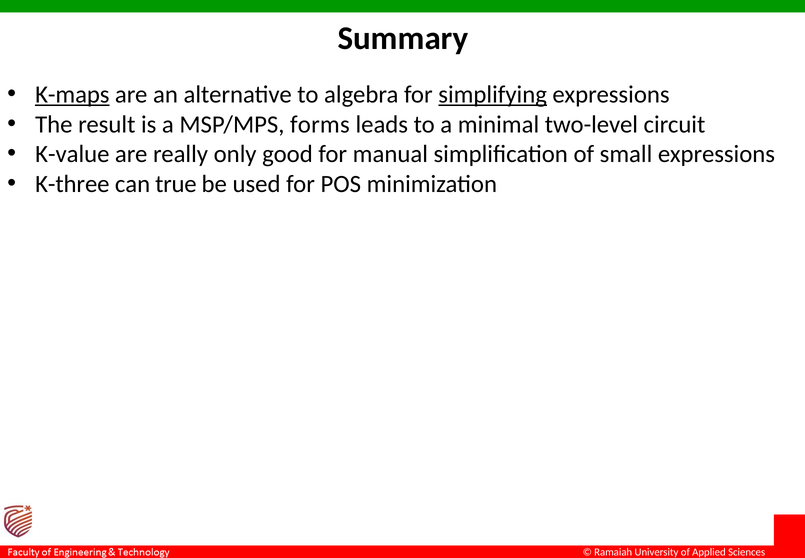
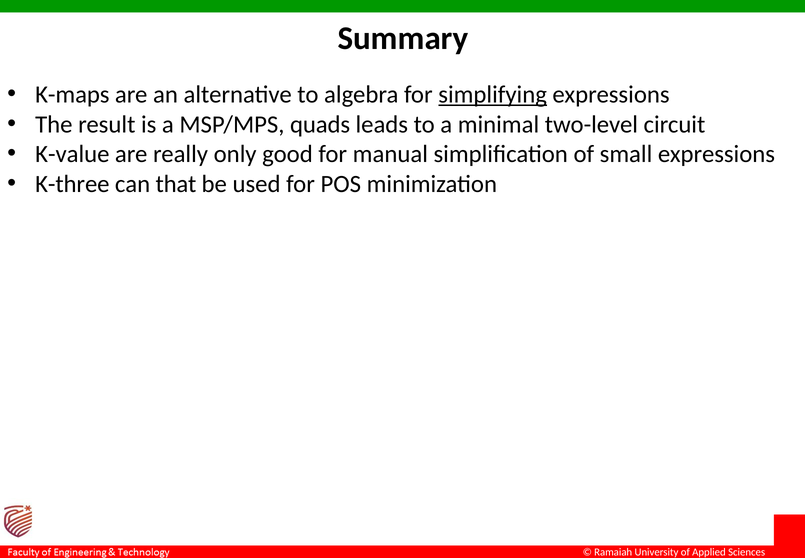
K-maps underline: present -> none
forms: forms -> quads
true: true -> that
